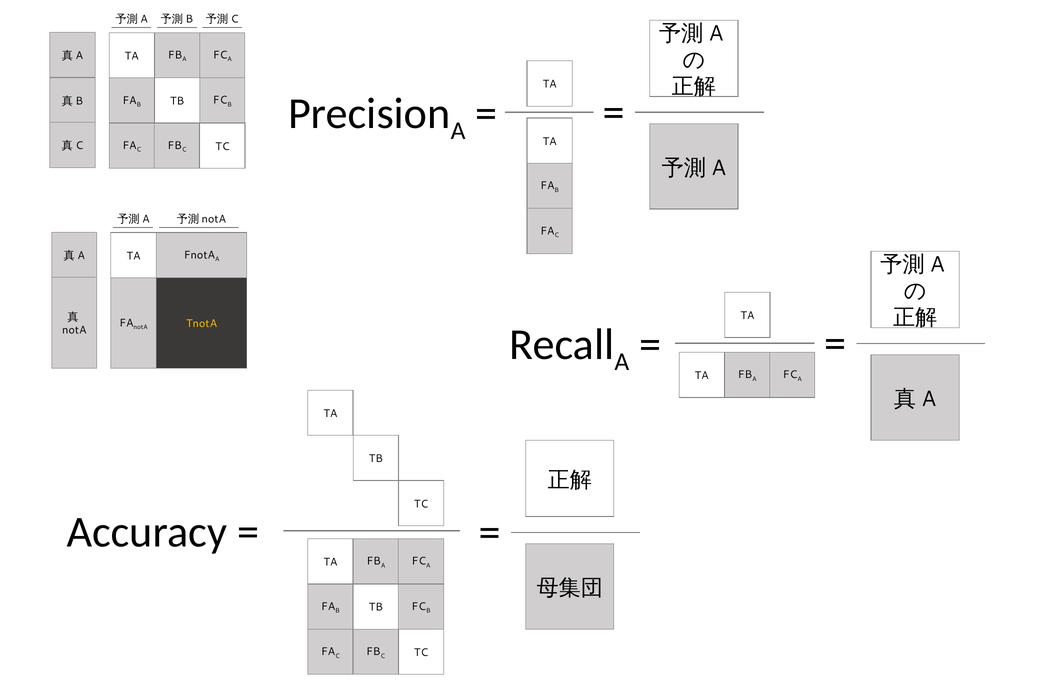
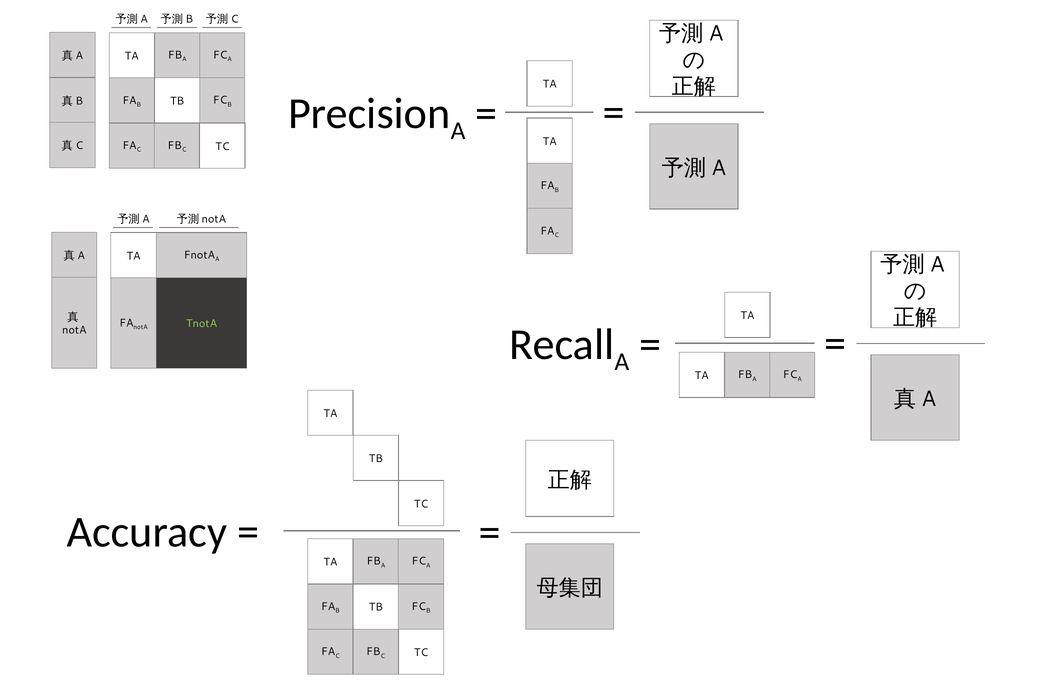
TnotA colour: yellow -> light green
